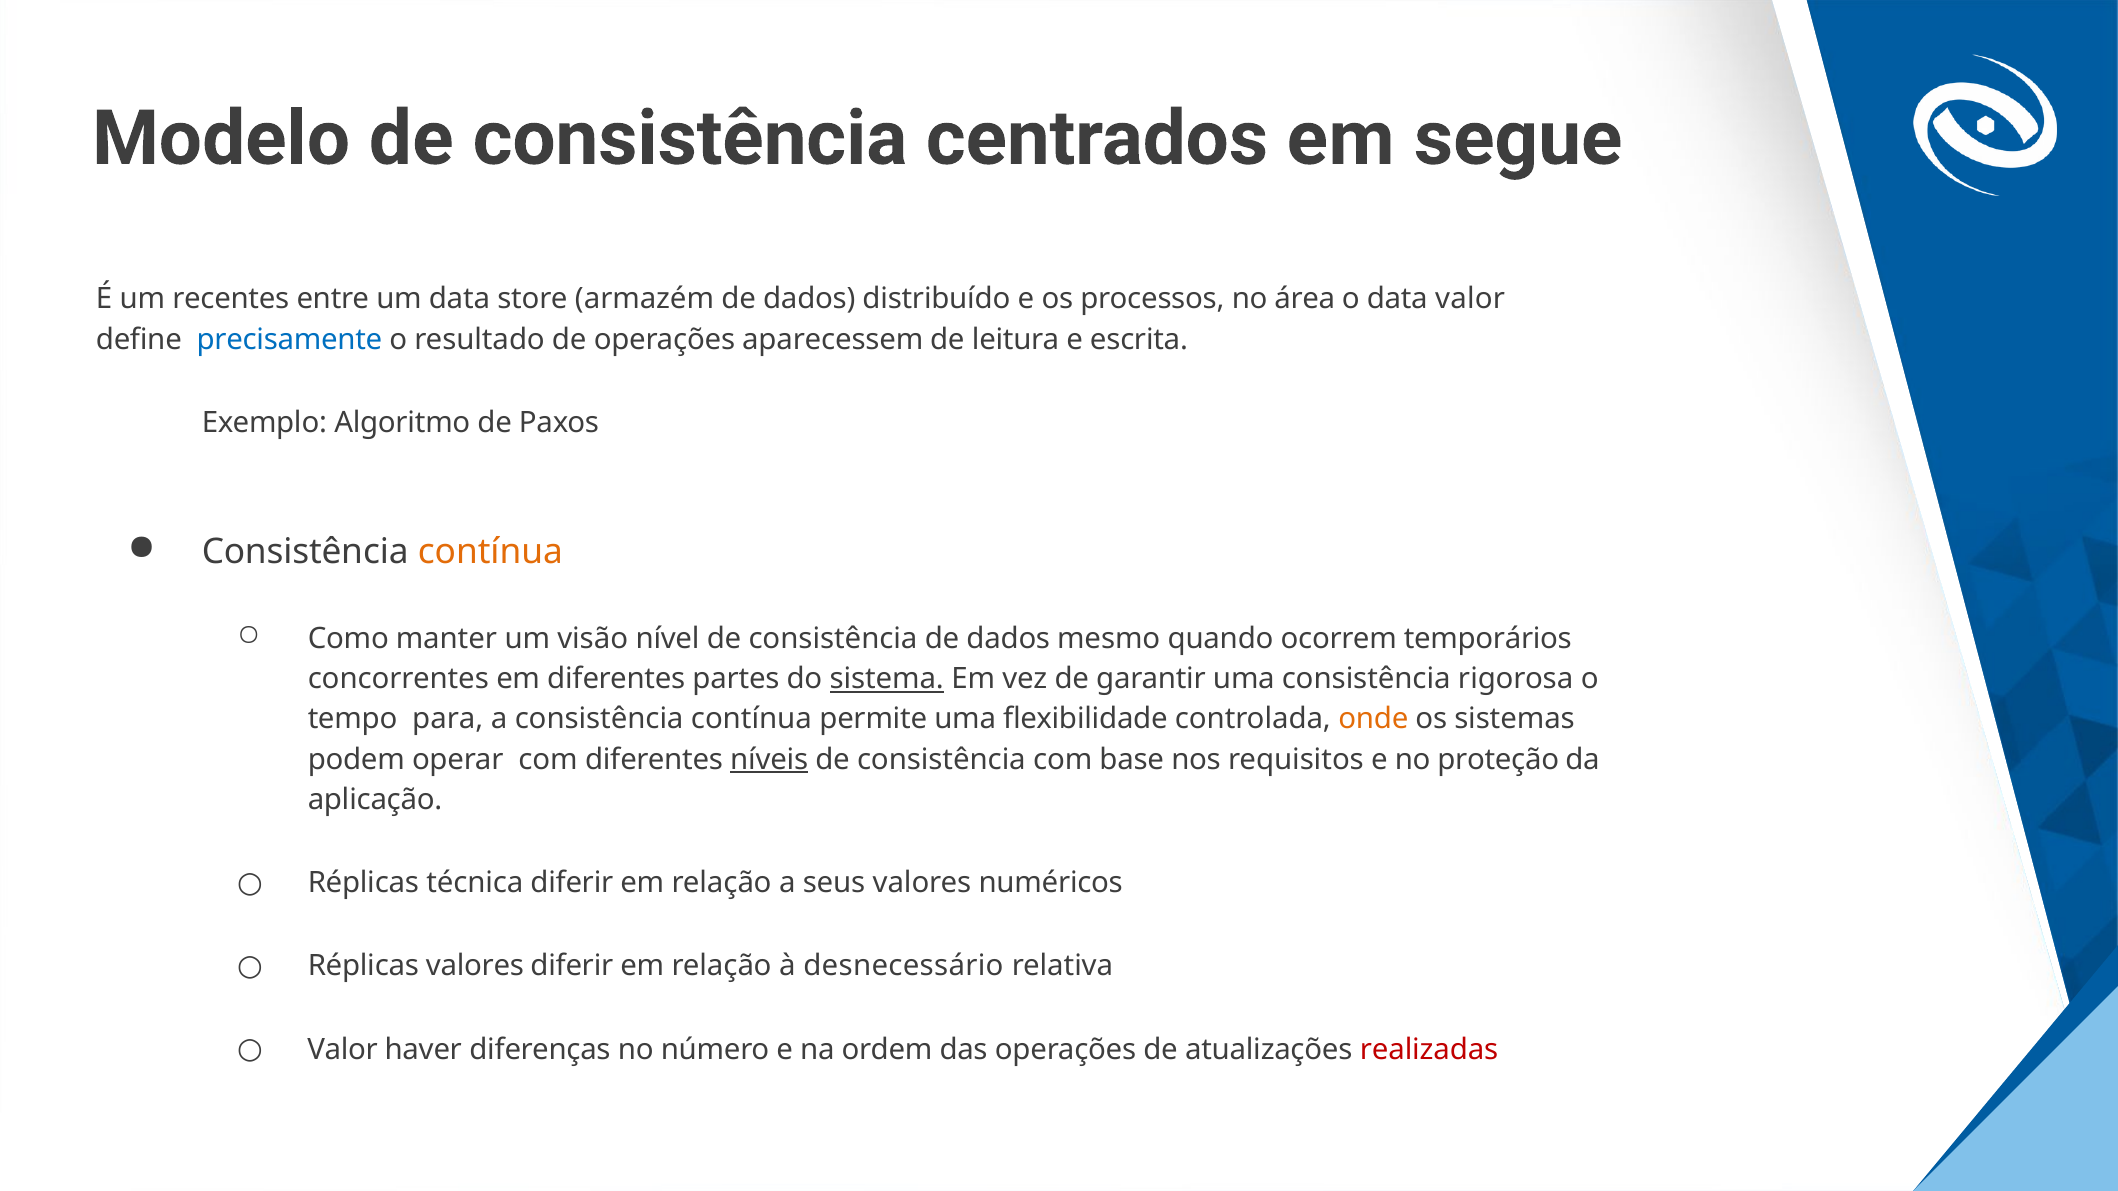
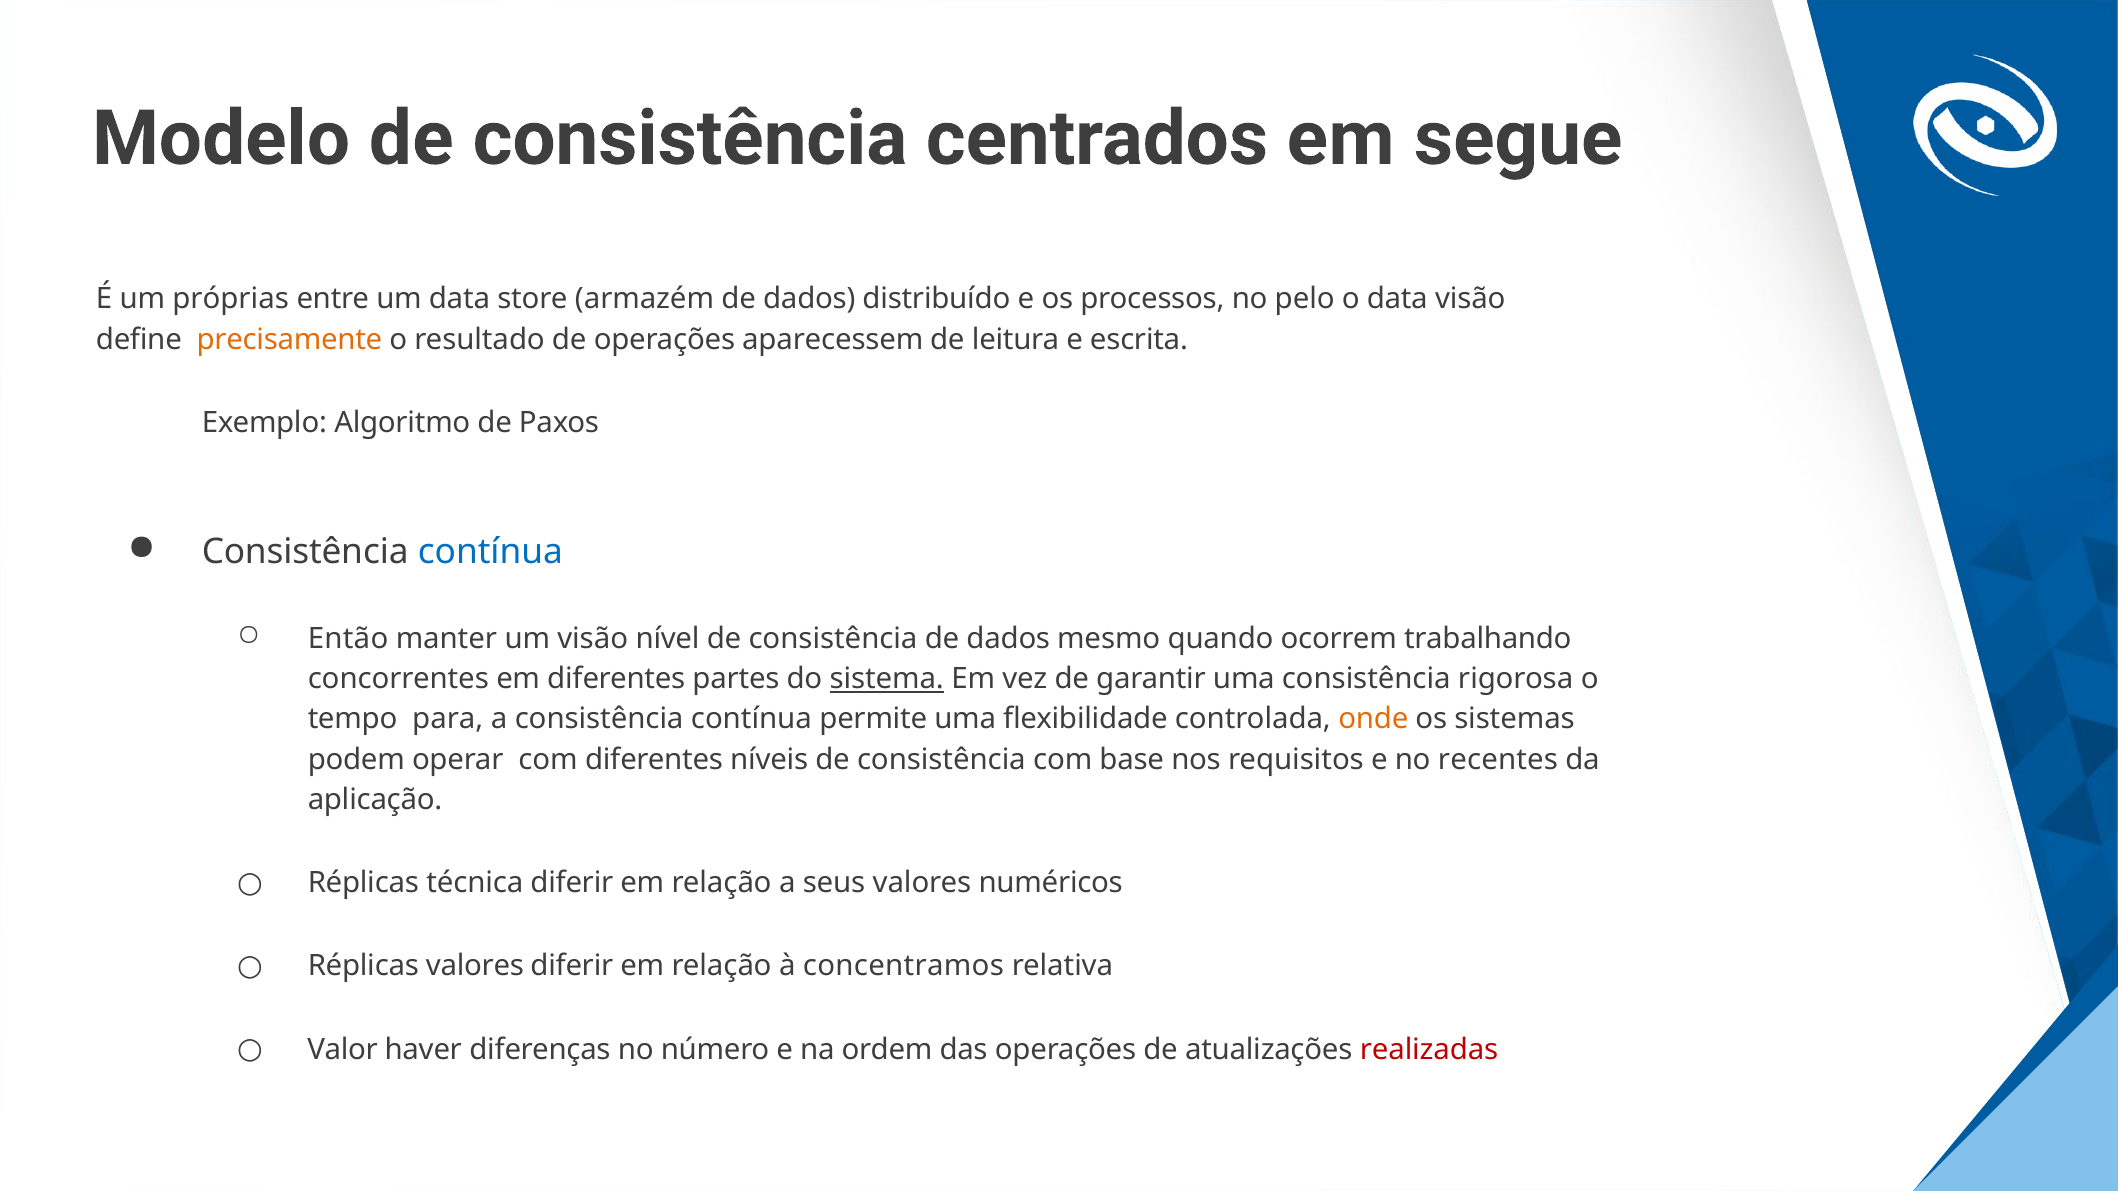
recentes: recentes -> próprias
área: área -> pelo
data valor: valor -> visão
precisamente colour: blue -> orange
contínua at (490, 552) colour: orange -> blue
Como: Como -> Então
temporários: temporários -> trabalhando
níveis underline: present -> none
proteção: proteção -> recentes
desnecessário: desnecessário -> concentramos
